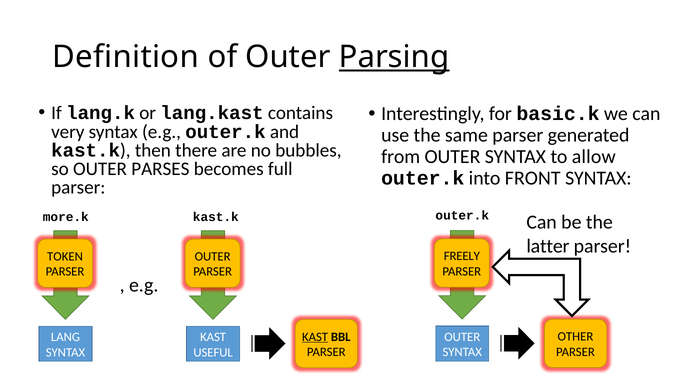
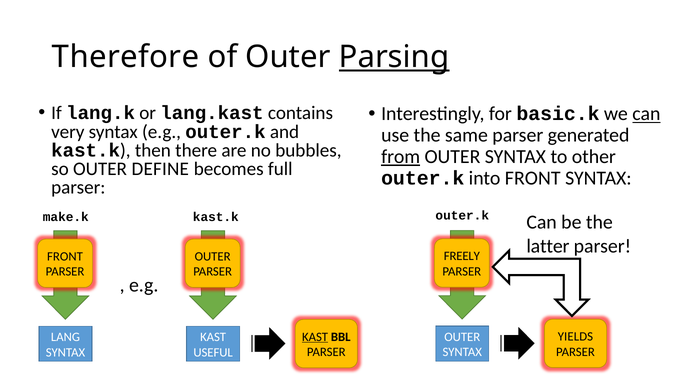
Definition: Definition -> Therefore
can at (646, 114) underline: none -> present
from underline: none -> present
allow: allow -> other
PARSES: PARSES -> DEFINE
more.k: more.k -> make.k
TOKEN at (65, 256): TOKEN -> FRONT
OTHER: OTHER -> YIELDS
